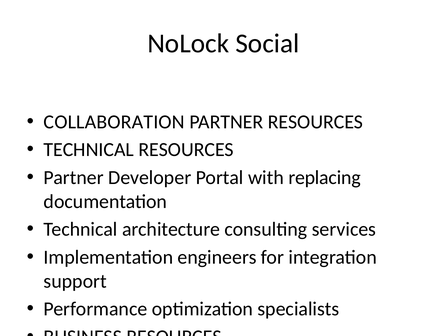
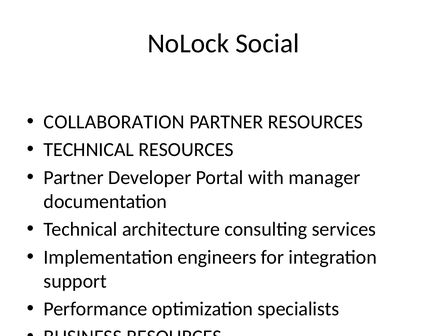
with replacing: replacing -> manager
